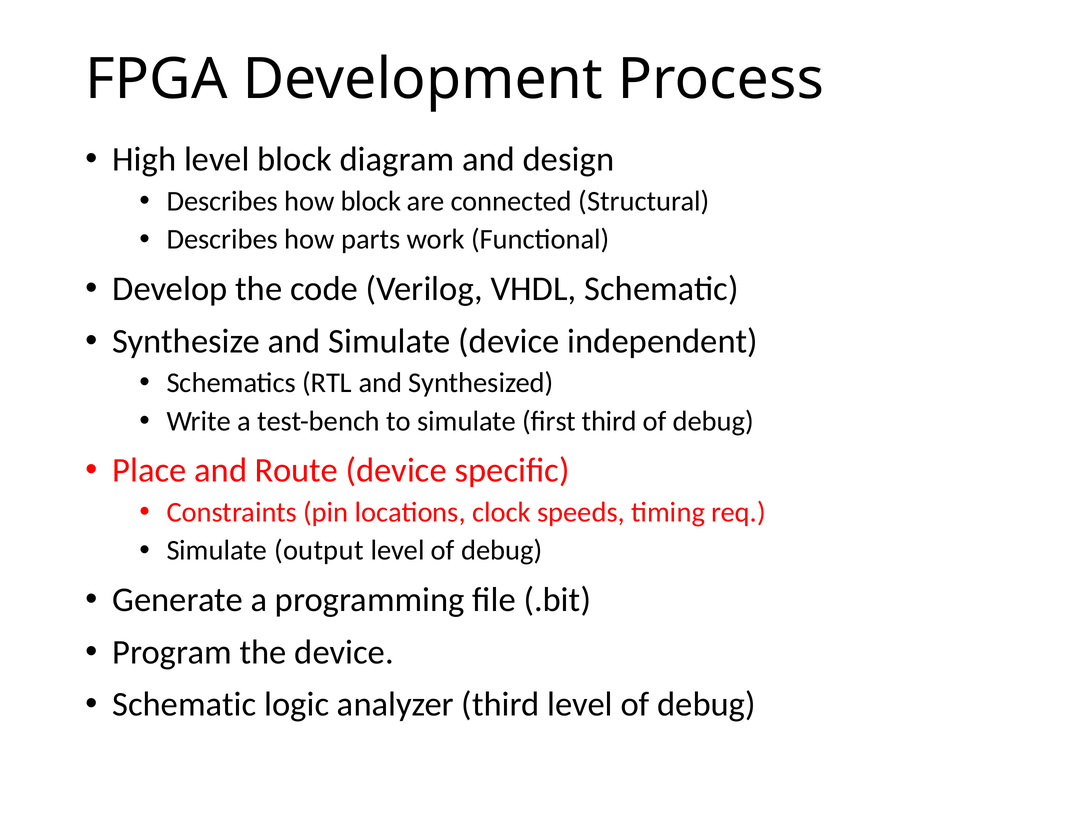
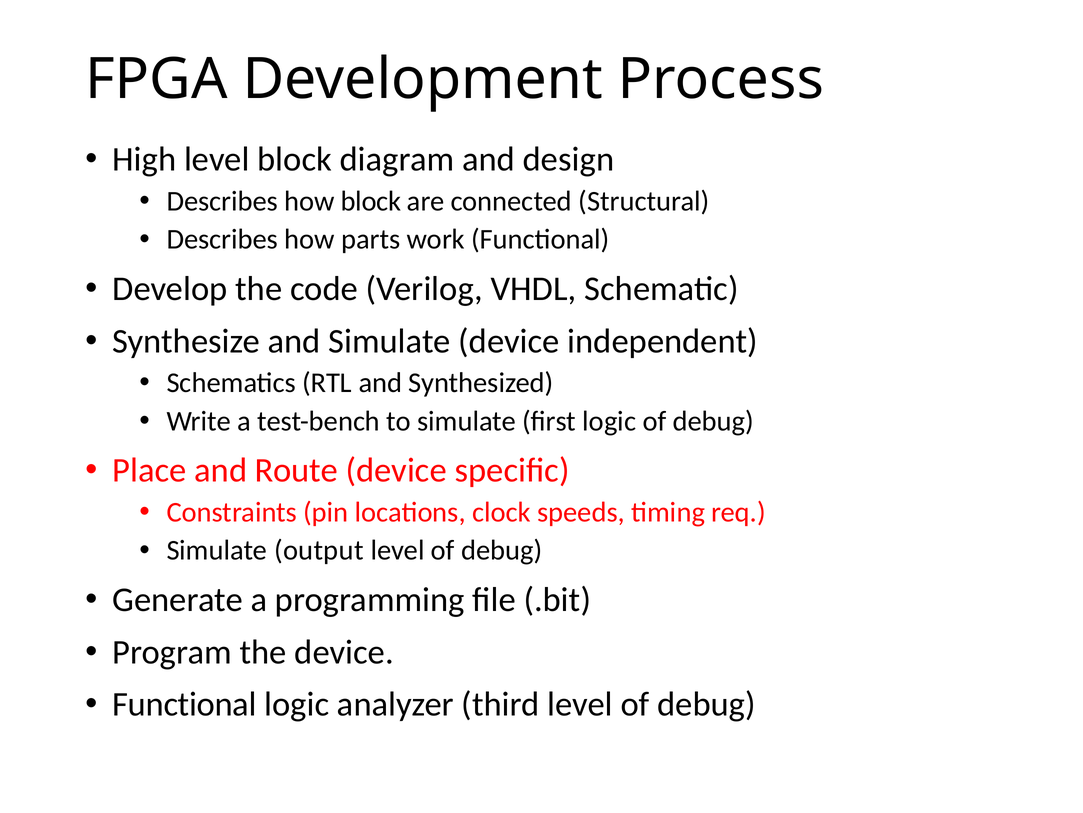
first third: third -> logic
Schematic at (184, 704): Schematic -> Functional
